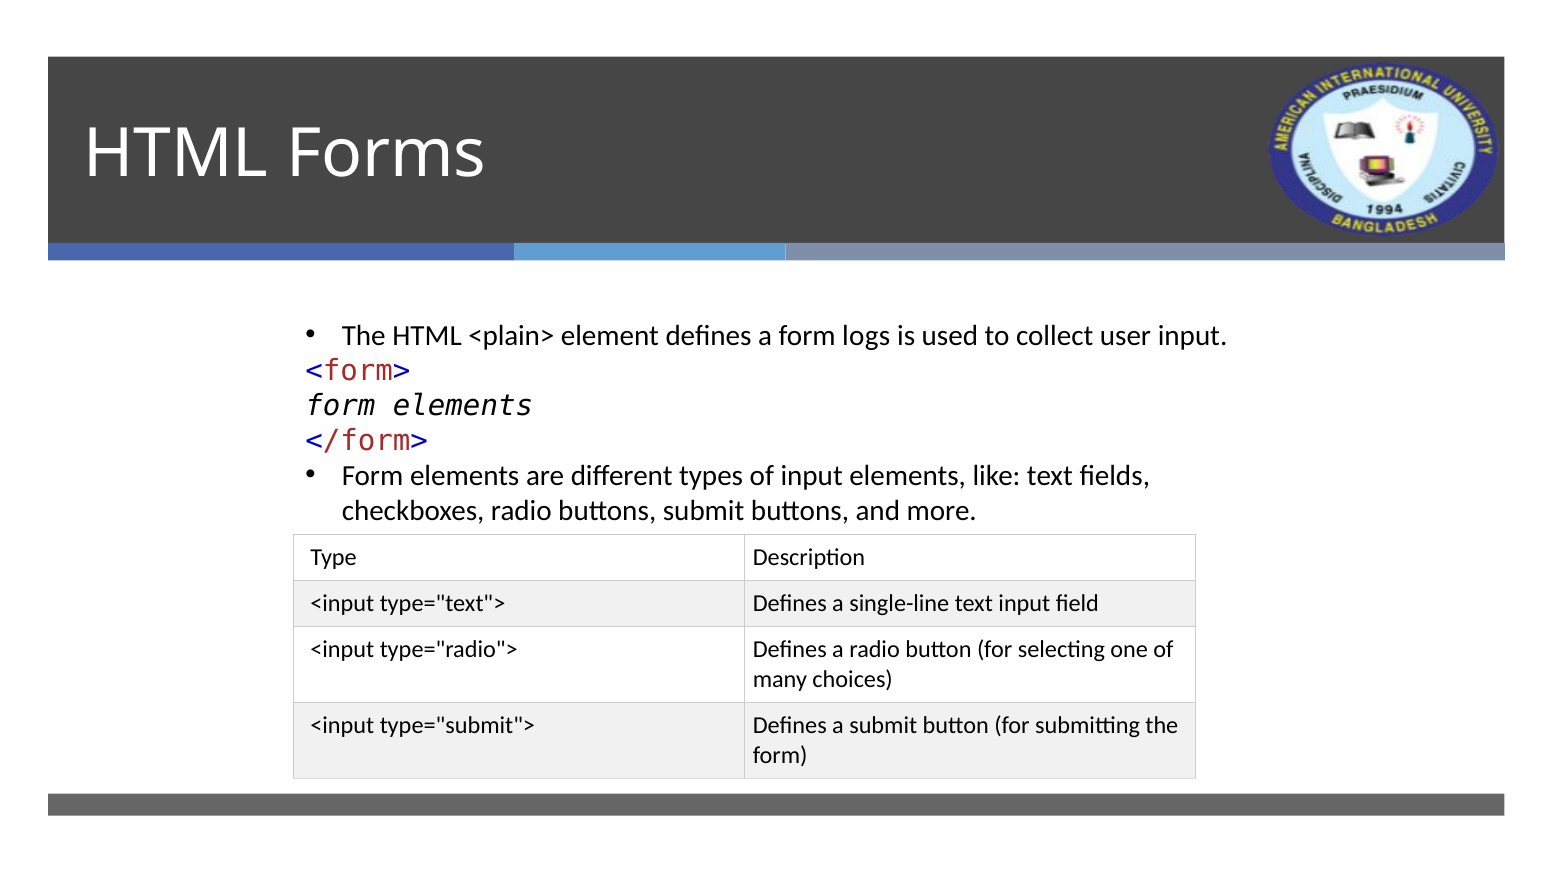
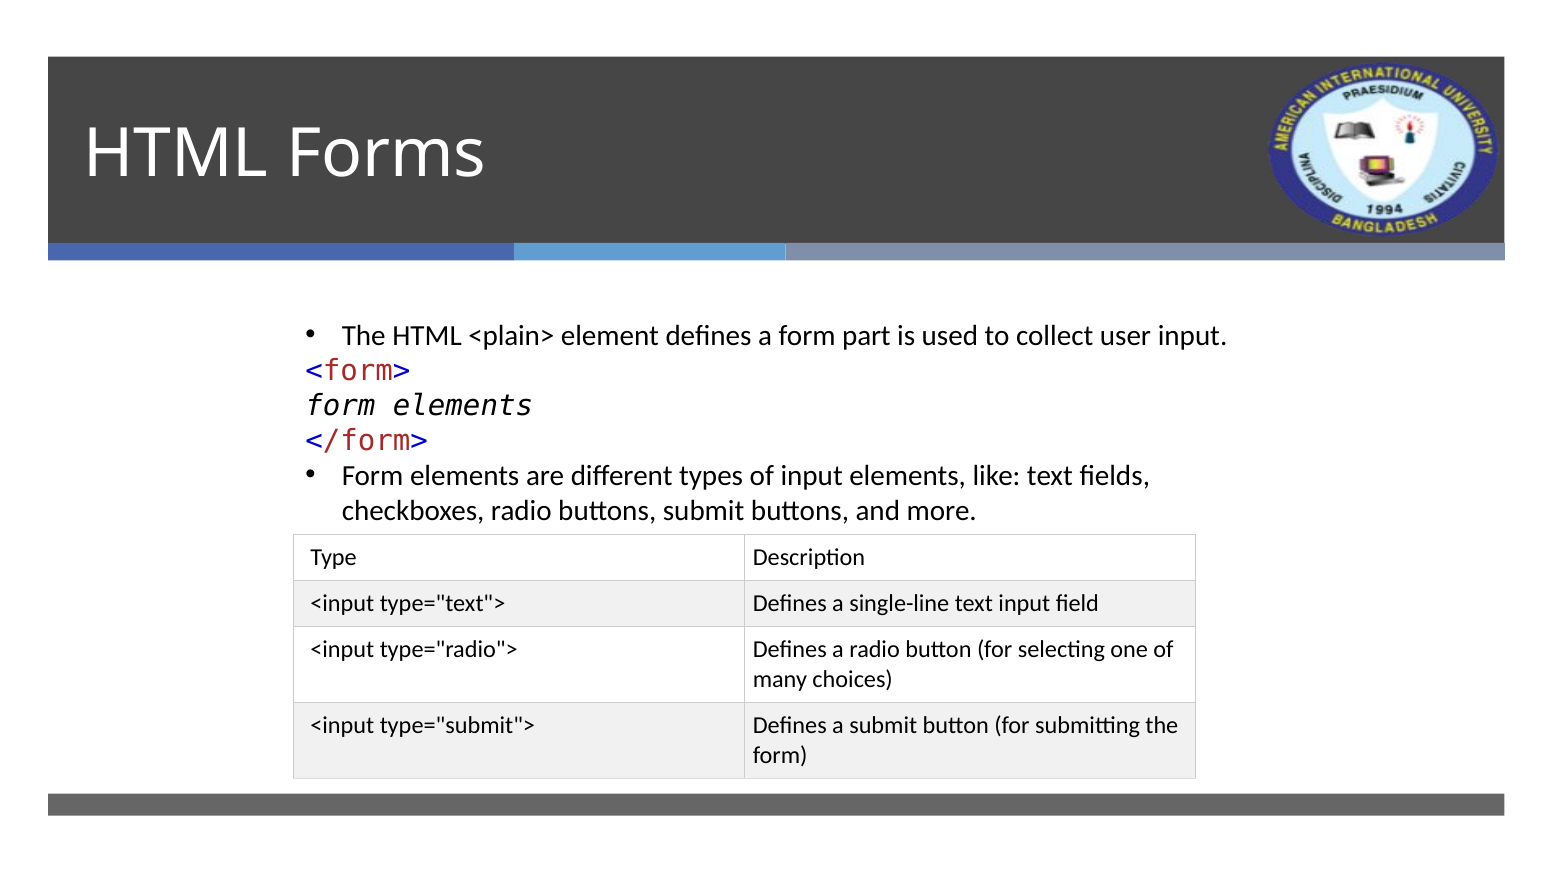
logs: logs -> part
